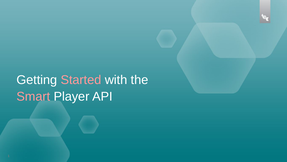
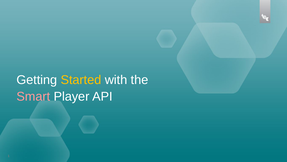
Started colour: pink -> yellow
